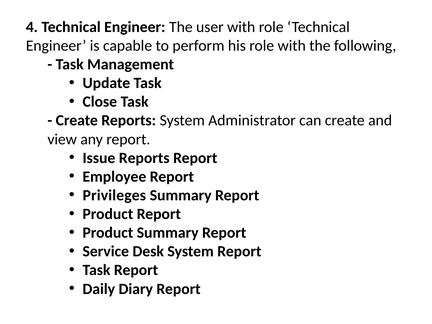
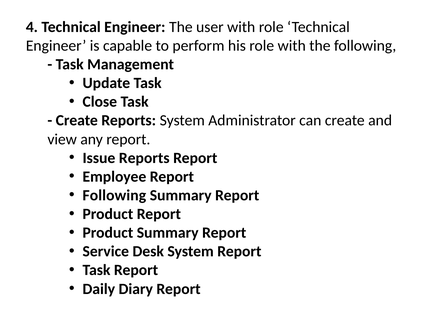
Privileges at (114, 195): Privileges -> Following
